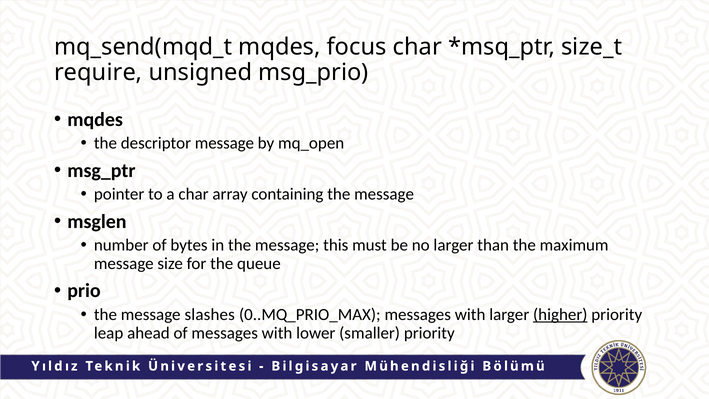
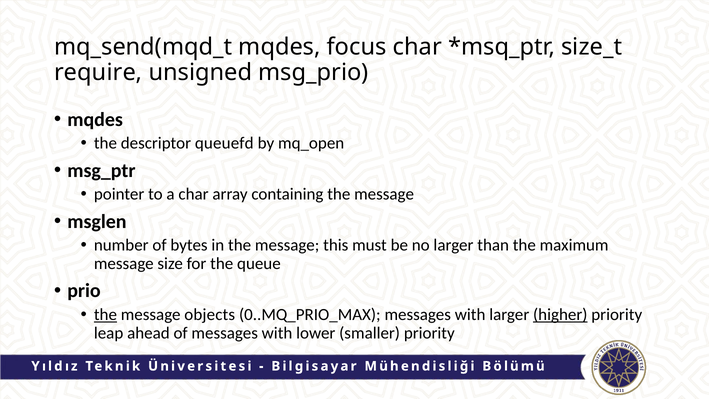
descriptor message: message -> queuefd
the at (105, 314) underline: none -> present
slashes: slashes -> objects
